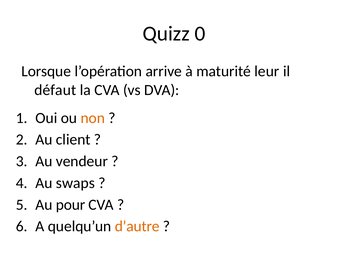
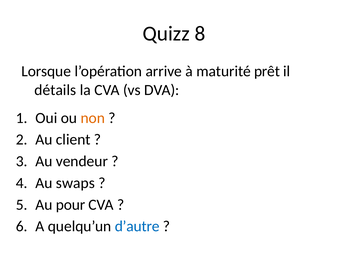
0: 0 -> 8
leur: leur -> prêt
défaut: défaut -> détails
d’autre colour: orange -> blue
